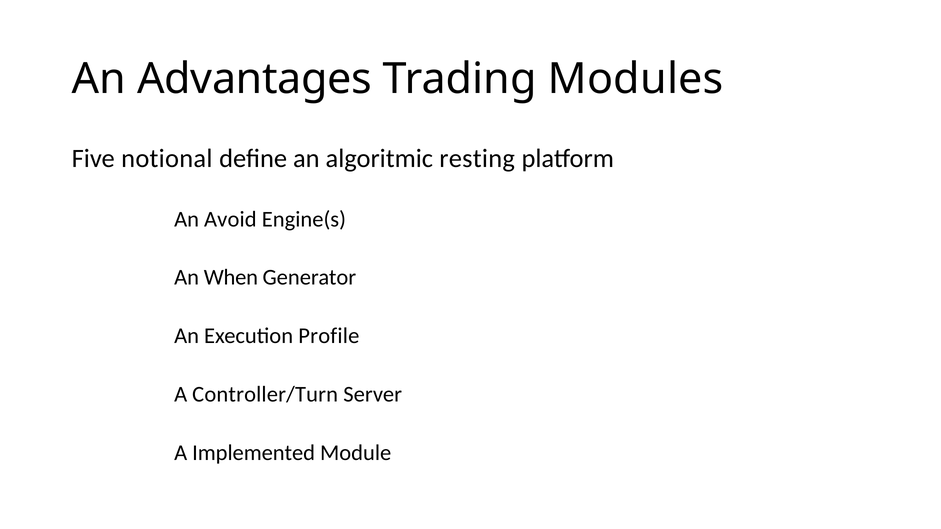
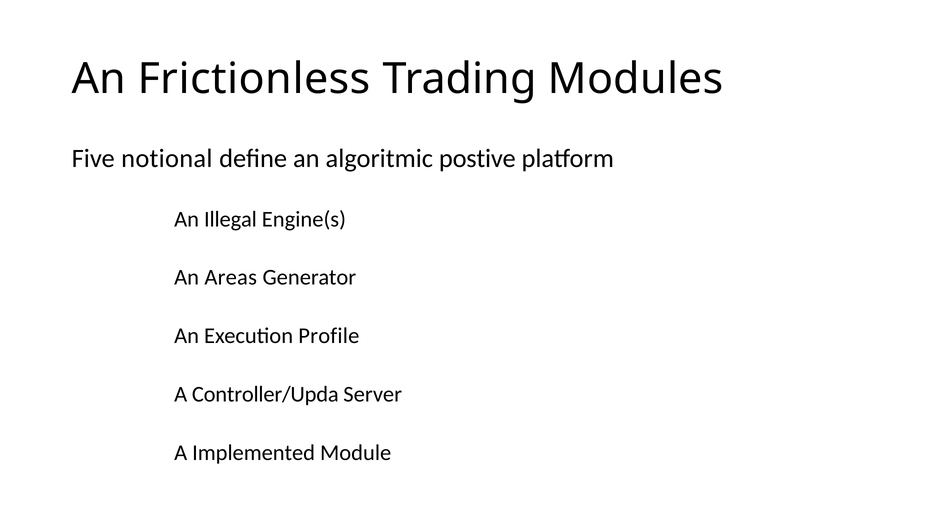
Advantages: Advantages -> Frictionless
resting: resting -> postive
Avoid: Avoid -> Illegal
When: When -> Areas
Controller/Turn: Controller/Turn -> Controller/Upda
